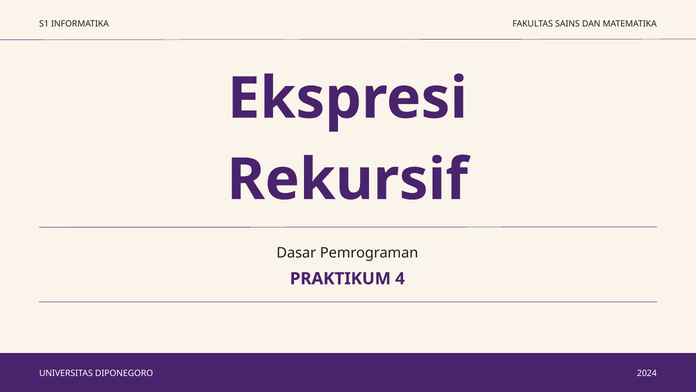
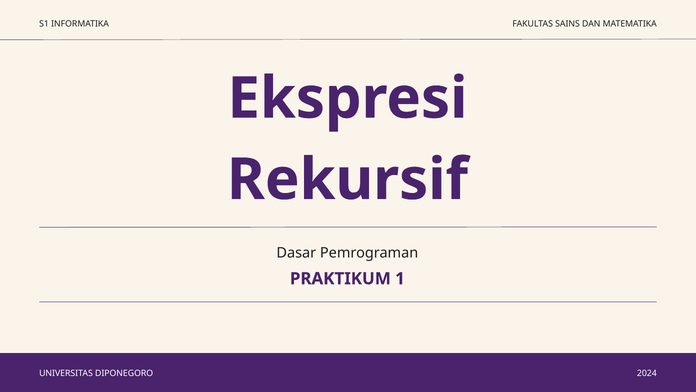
4: 4 -> 1
